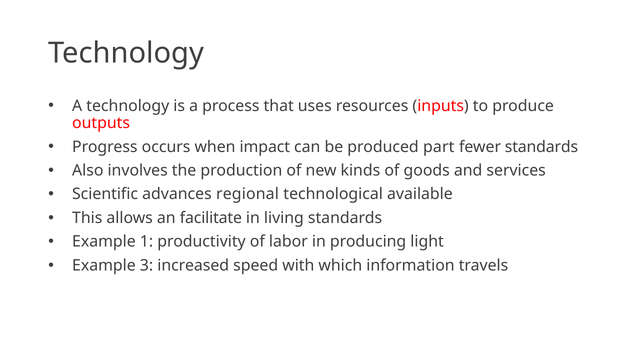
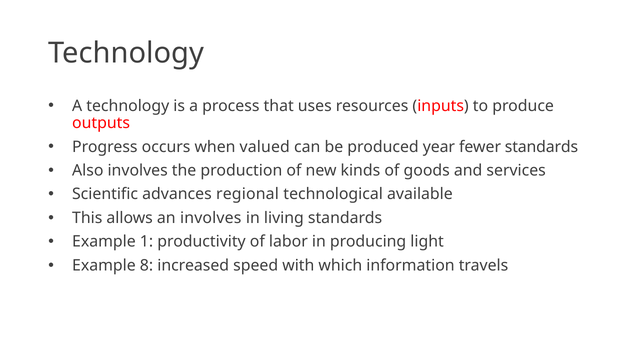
impact: impact -> valued
part: part -> year
an facilitate: facilitate -> involves
3: 3 -> 8
